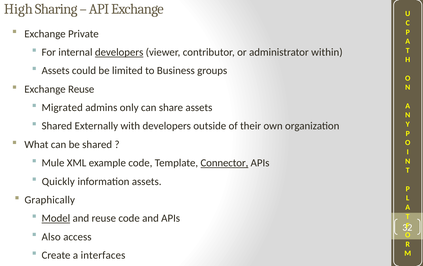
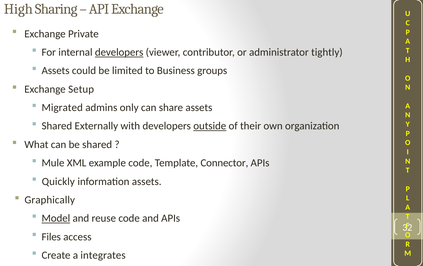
within: within -> tightly
Exchange Reuse: Reuse -> Setup
outside underline: none -> present
Connector underline: present -> none
Also: Also -> Files
interfaces: interfaces -> integrates
